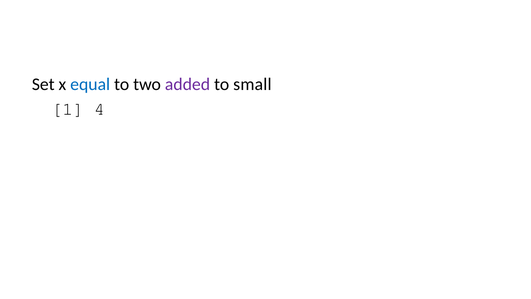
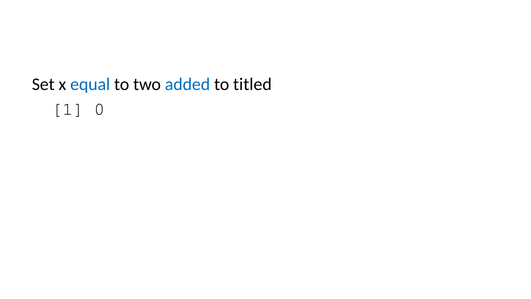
added colour: purple -> blue
small: small -> titled
4: 4 -> 0
